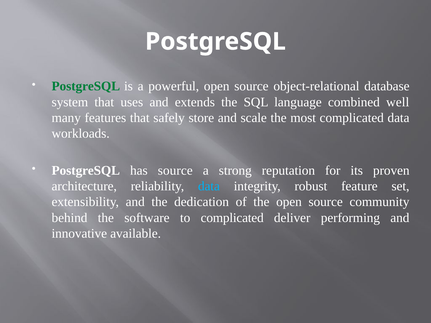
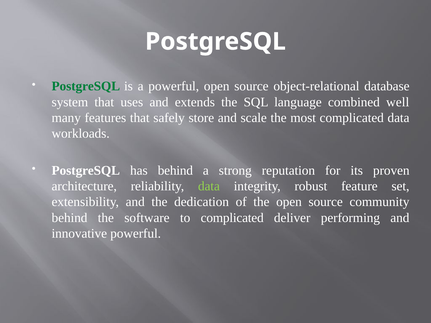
has source: source -> behind
data at (209, 186) colour: light blue -> light green
innovative available: available -> powerful
